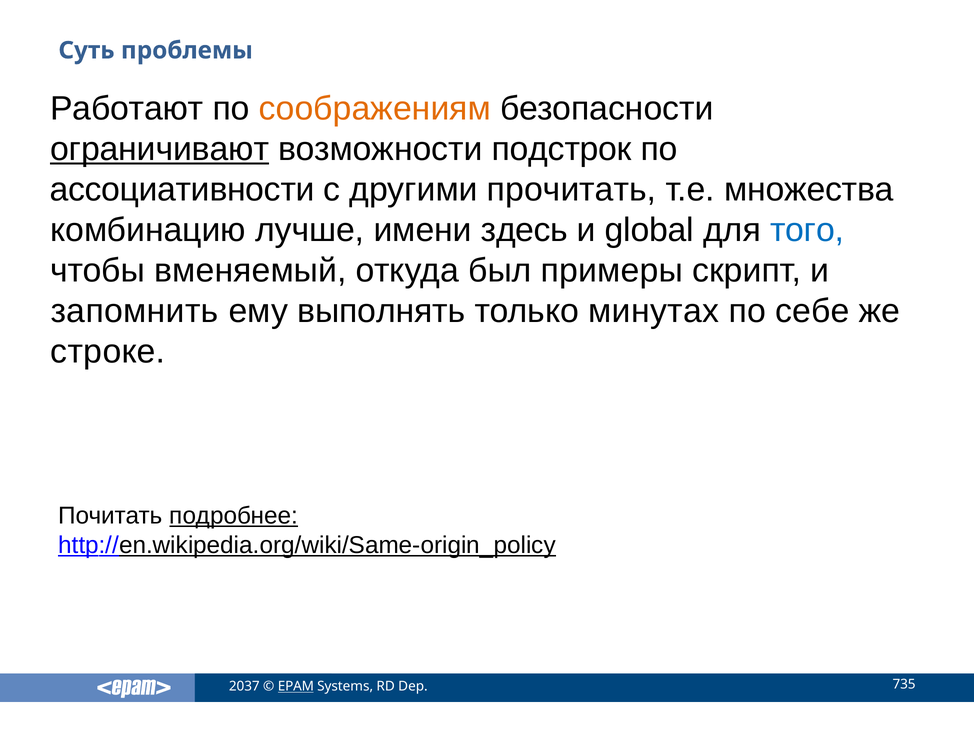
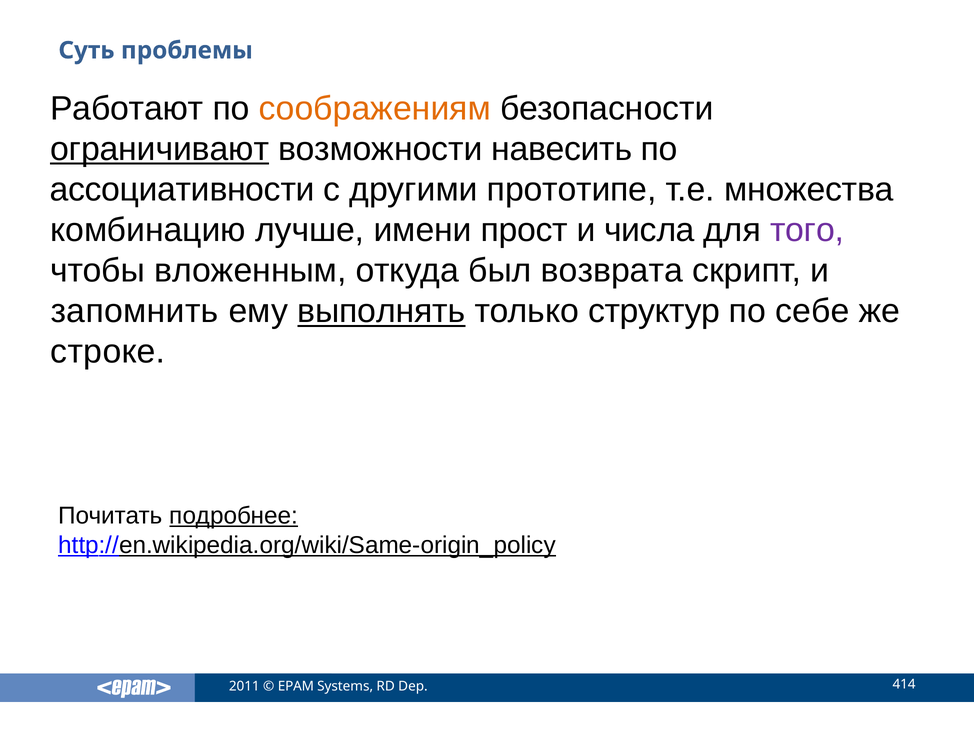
подстрок: подстрок -> навесить
прочитать: прочитать -> прототипе
здесь: здесь -> прост
global: global -> числа
того colour: blue -> purple
вменяемый: вменяемый -> вложенным
примеры: примеры -> возврата
выполнять underline: none -> present
минутах: минутах -> структур
2037: 2037 -> 2011
EPAM underline: present -> none
735: 735 -> 414
